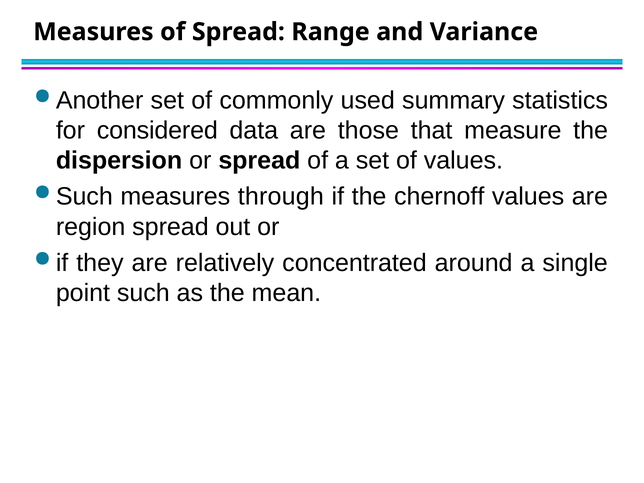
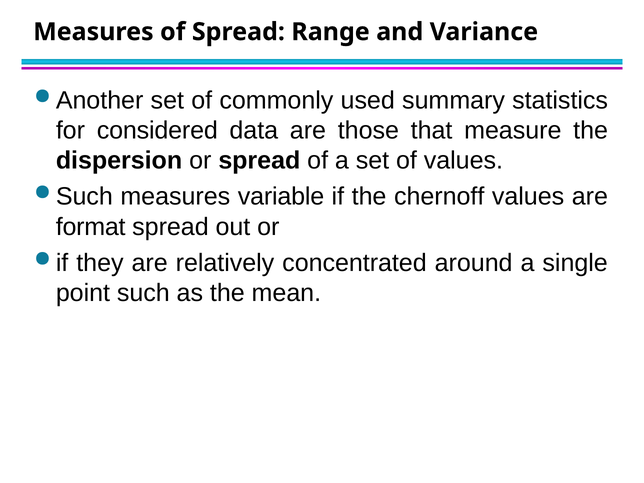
through: through -> variable
region: region -> format
